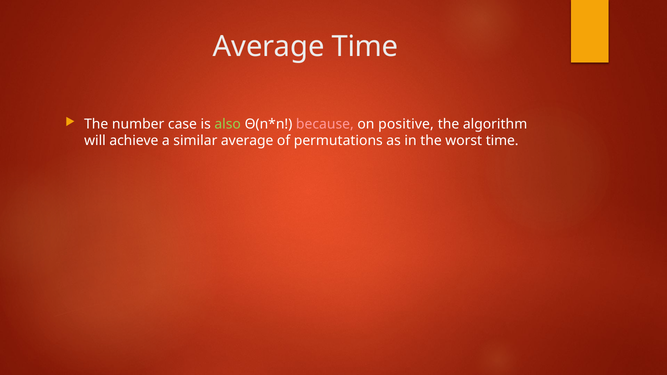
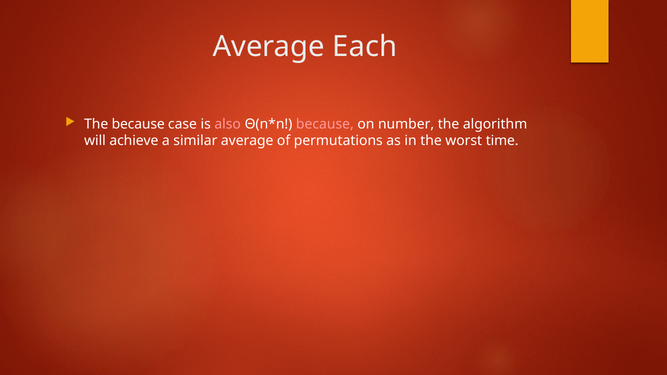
Average Time: Time -> Each
The number: number -> because
also colour: light green -> pink
positive: positive -> number
